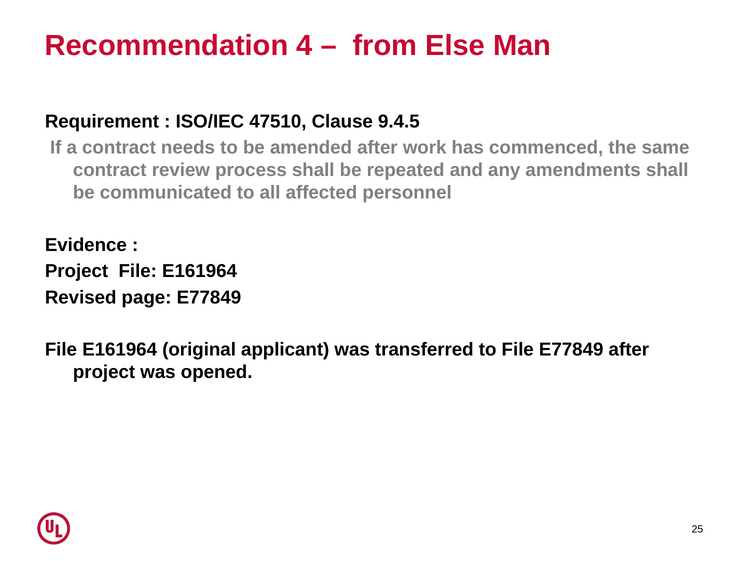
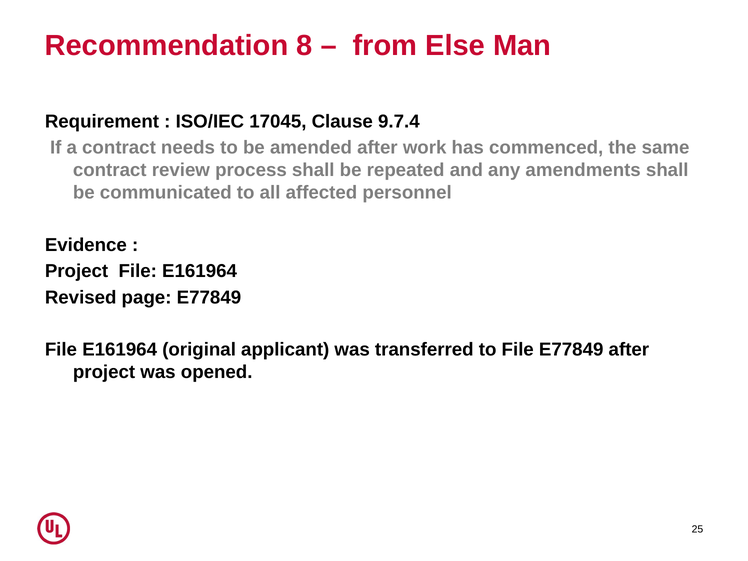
4: 4 -> 8
47510: 47510 -> 17045
9.4.5: 9.4.5 -> 9.7.4
